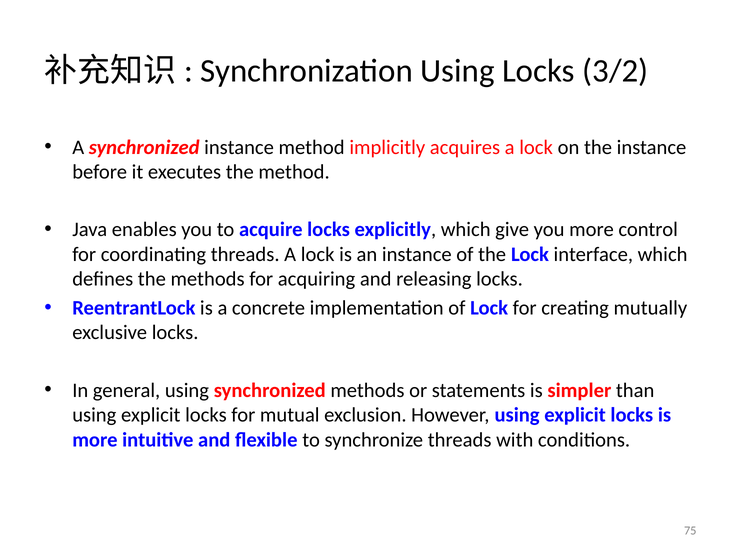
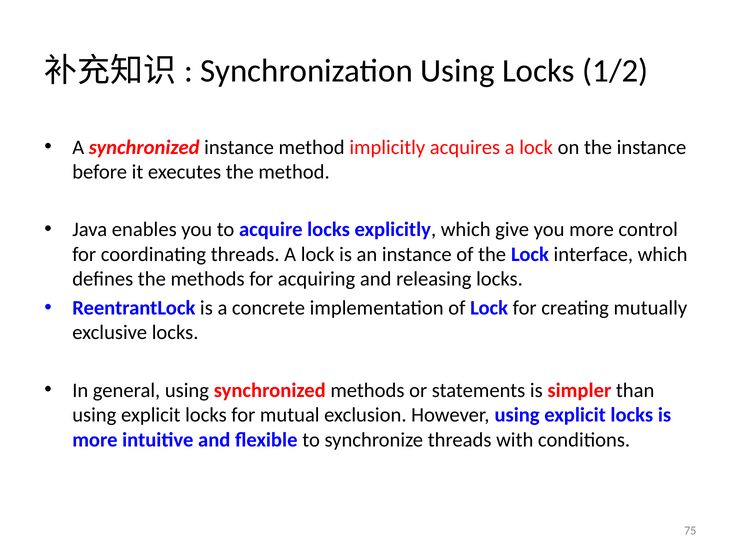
3/2: 3/2 -> 1/2
